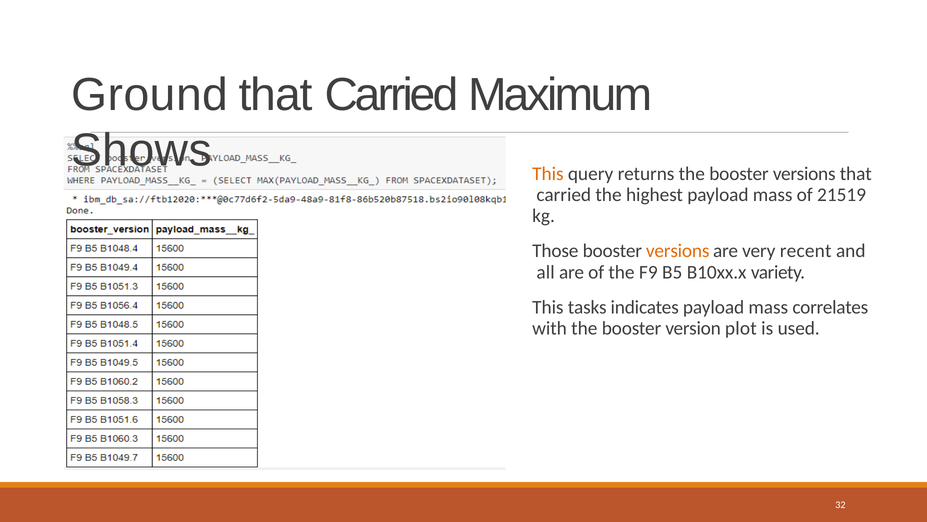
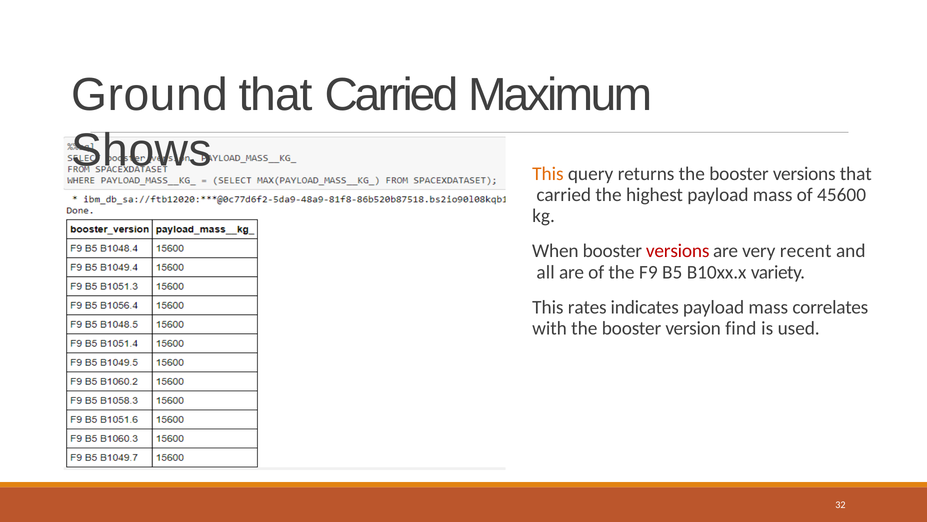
21519: 21519 -> 45600
Those: Those -> When
versions at (678, 251) colour: orange -> red
tasks: tasks -> rates
plot: plot -> find
